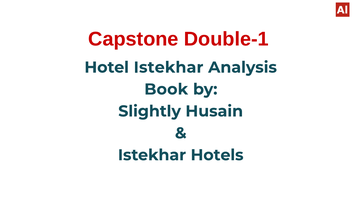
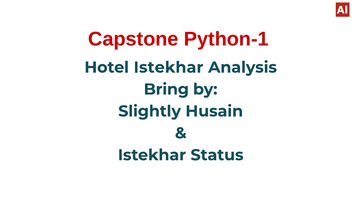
Double-1: Double-1 -> Python-1
Book: Book -> Bring
Hotels: Hotels -> Status
